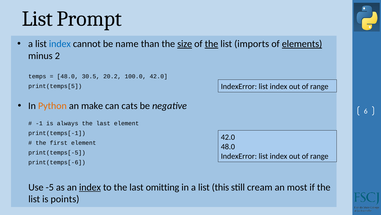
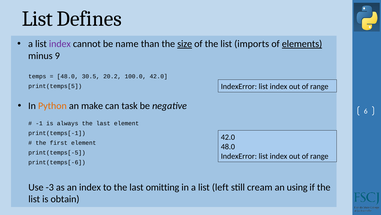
Prompt: Prompt -> Defines
index at (60, 44) colour: blue -> purple
the at (211, 44) underline: present -> none
2: 2 -> 9
cats: cats -> task
-5: -5 -> -3
index at (90, 187) underline: present -> none
this: this -> left
most: most -> using
points: points -> obtain
